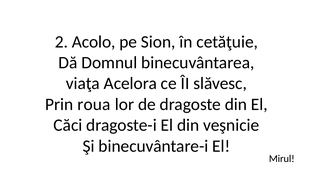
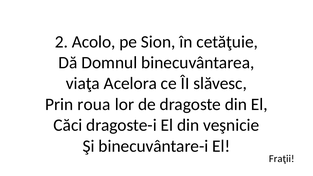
Mirul: Mirul -> Fraţii
